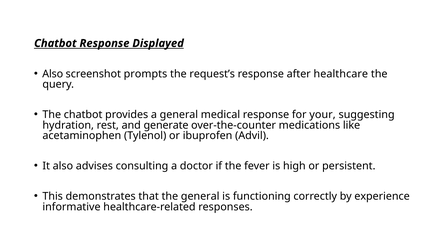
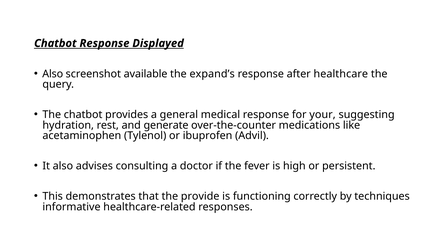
prompts: prompts -> available
request’s: request’s -> expand’s
the general: general -> provide
experience: experience -> techniques
